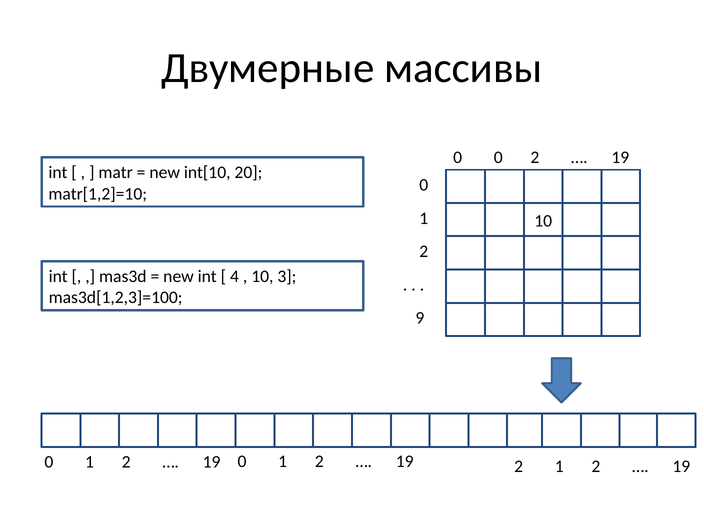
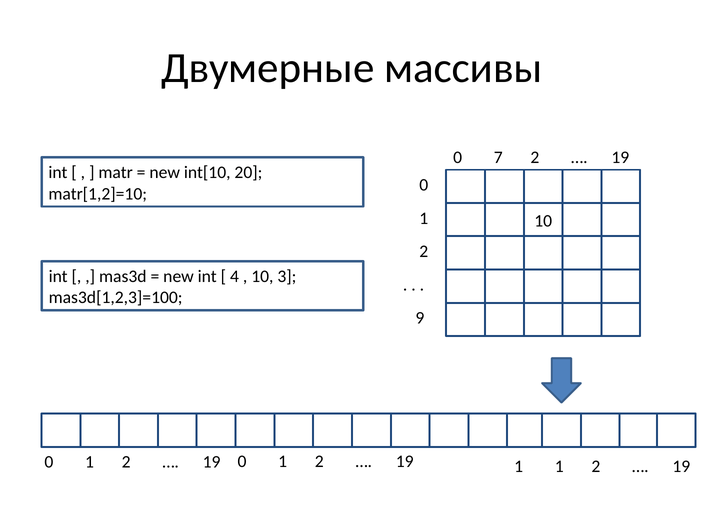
0 0: 0 -> 7
19 2: 2 -> 1
